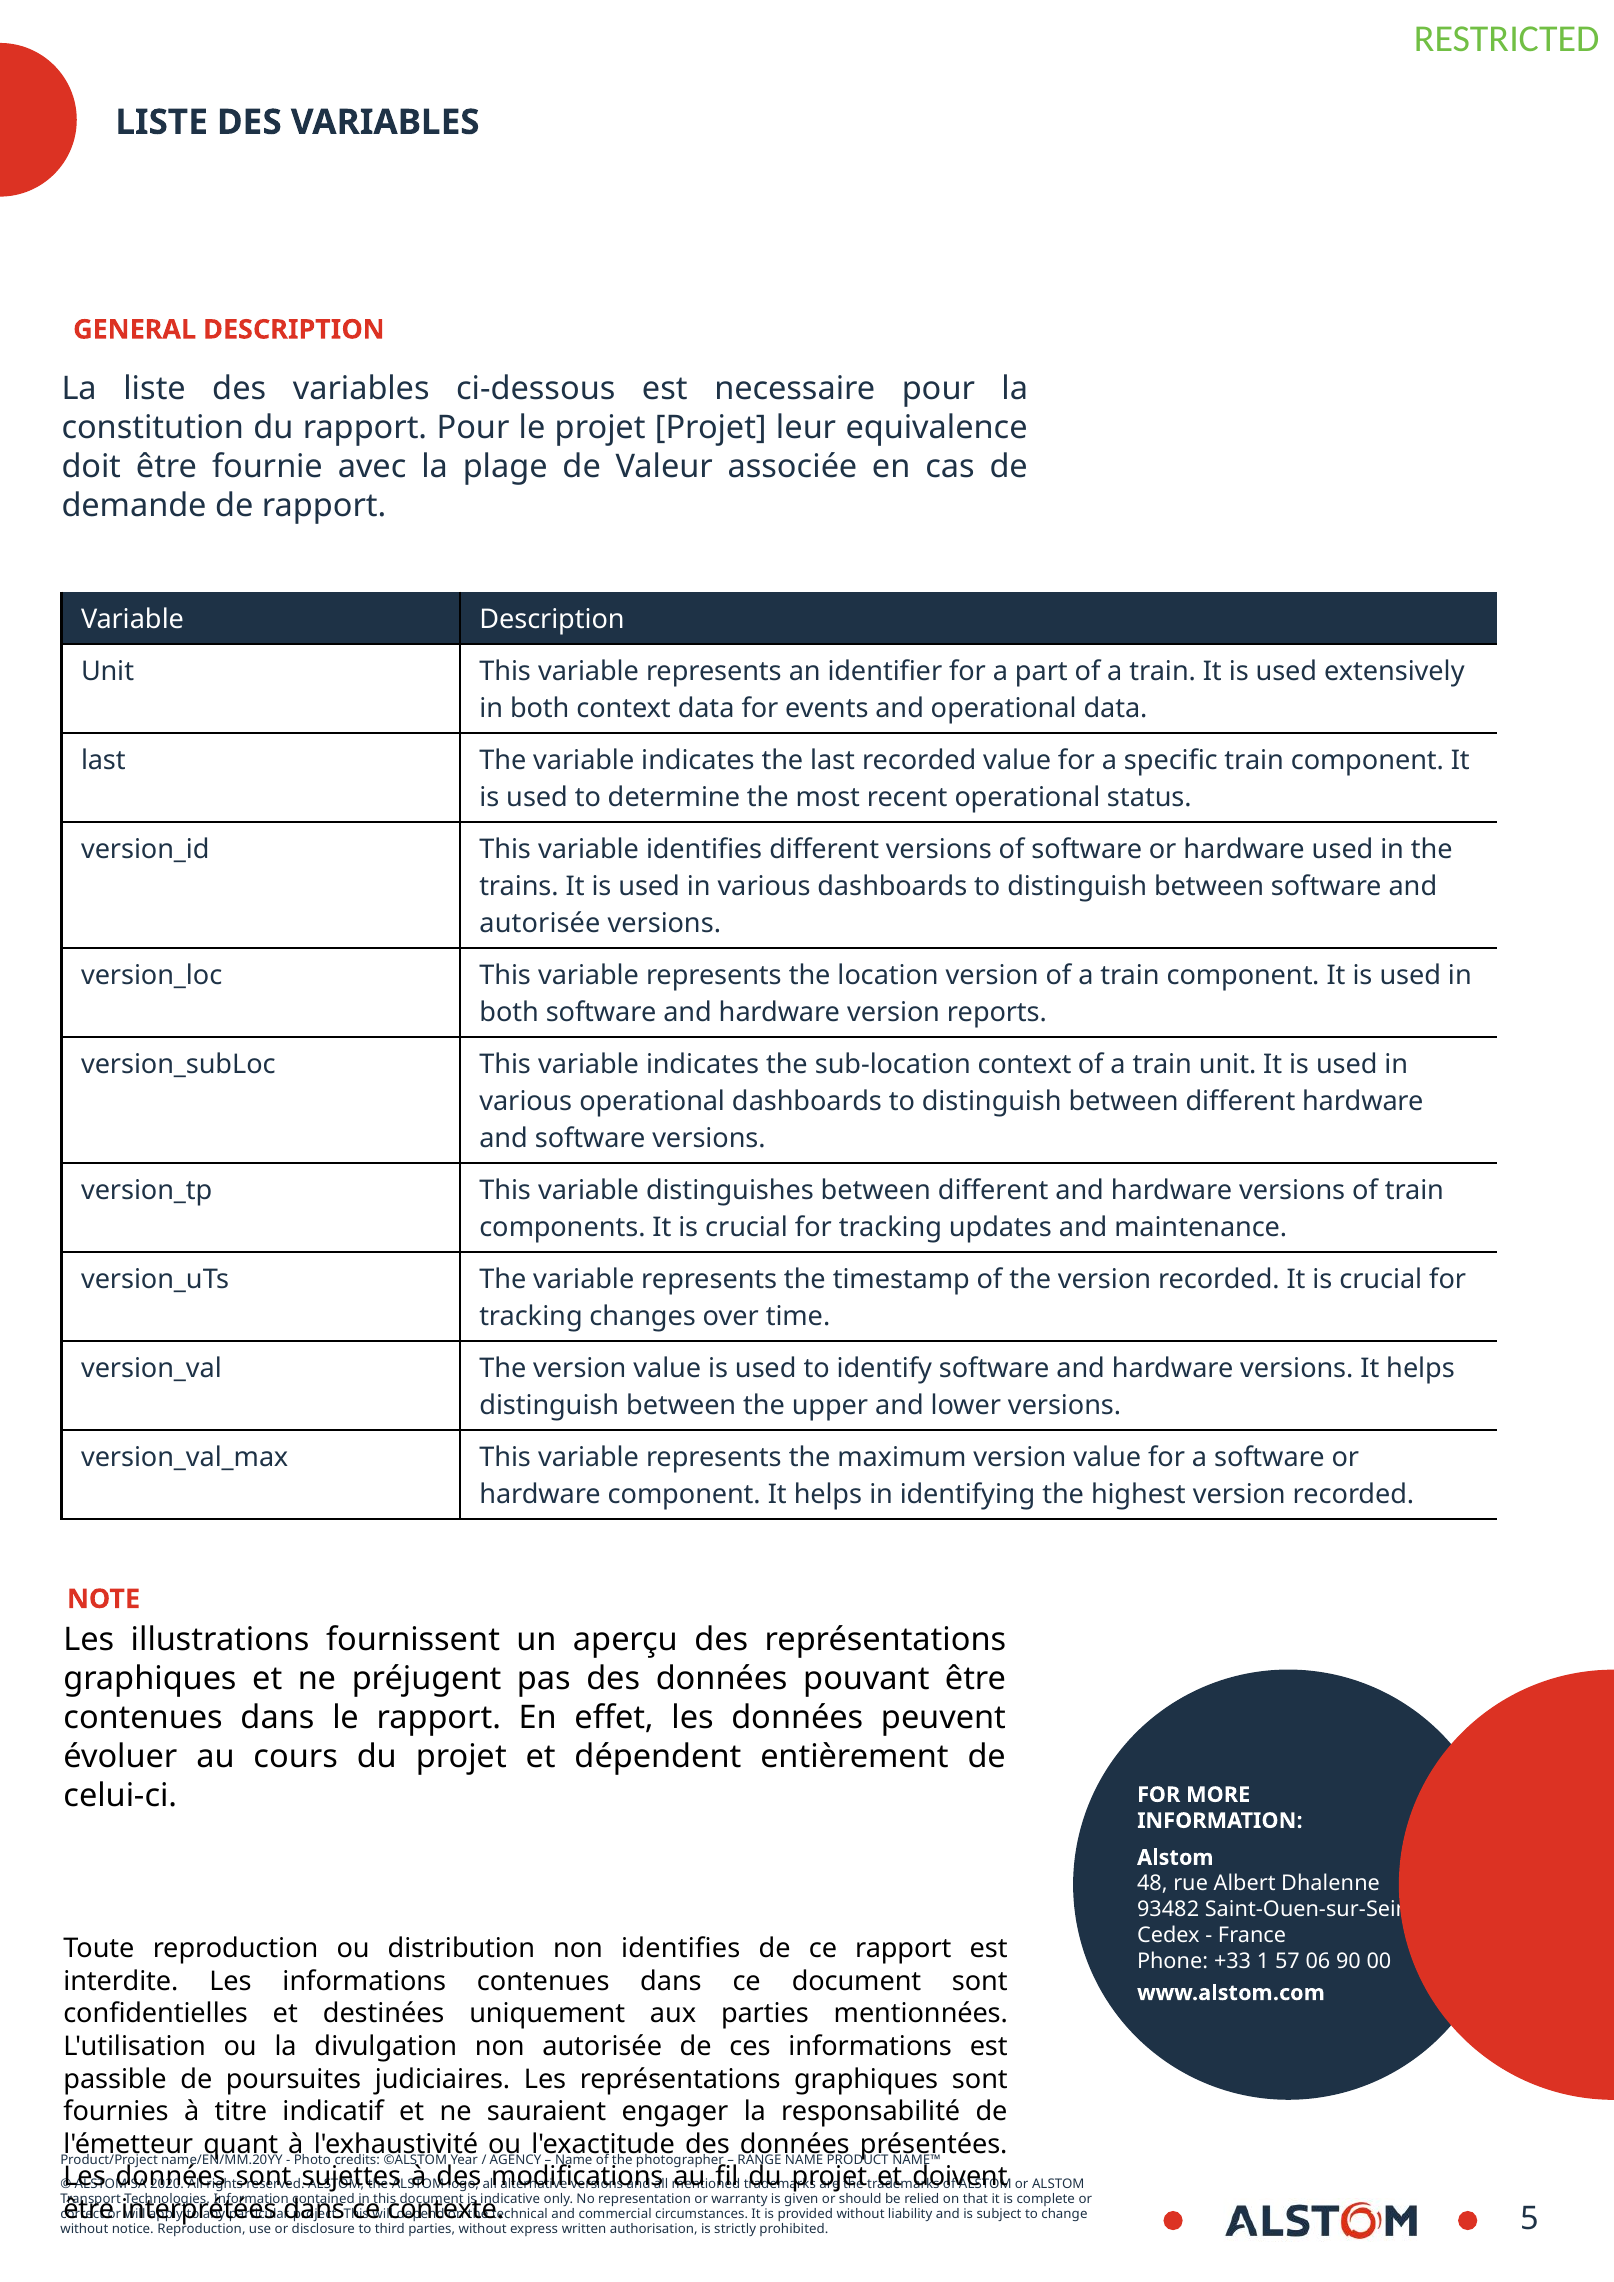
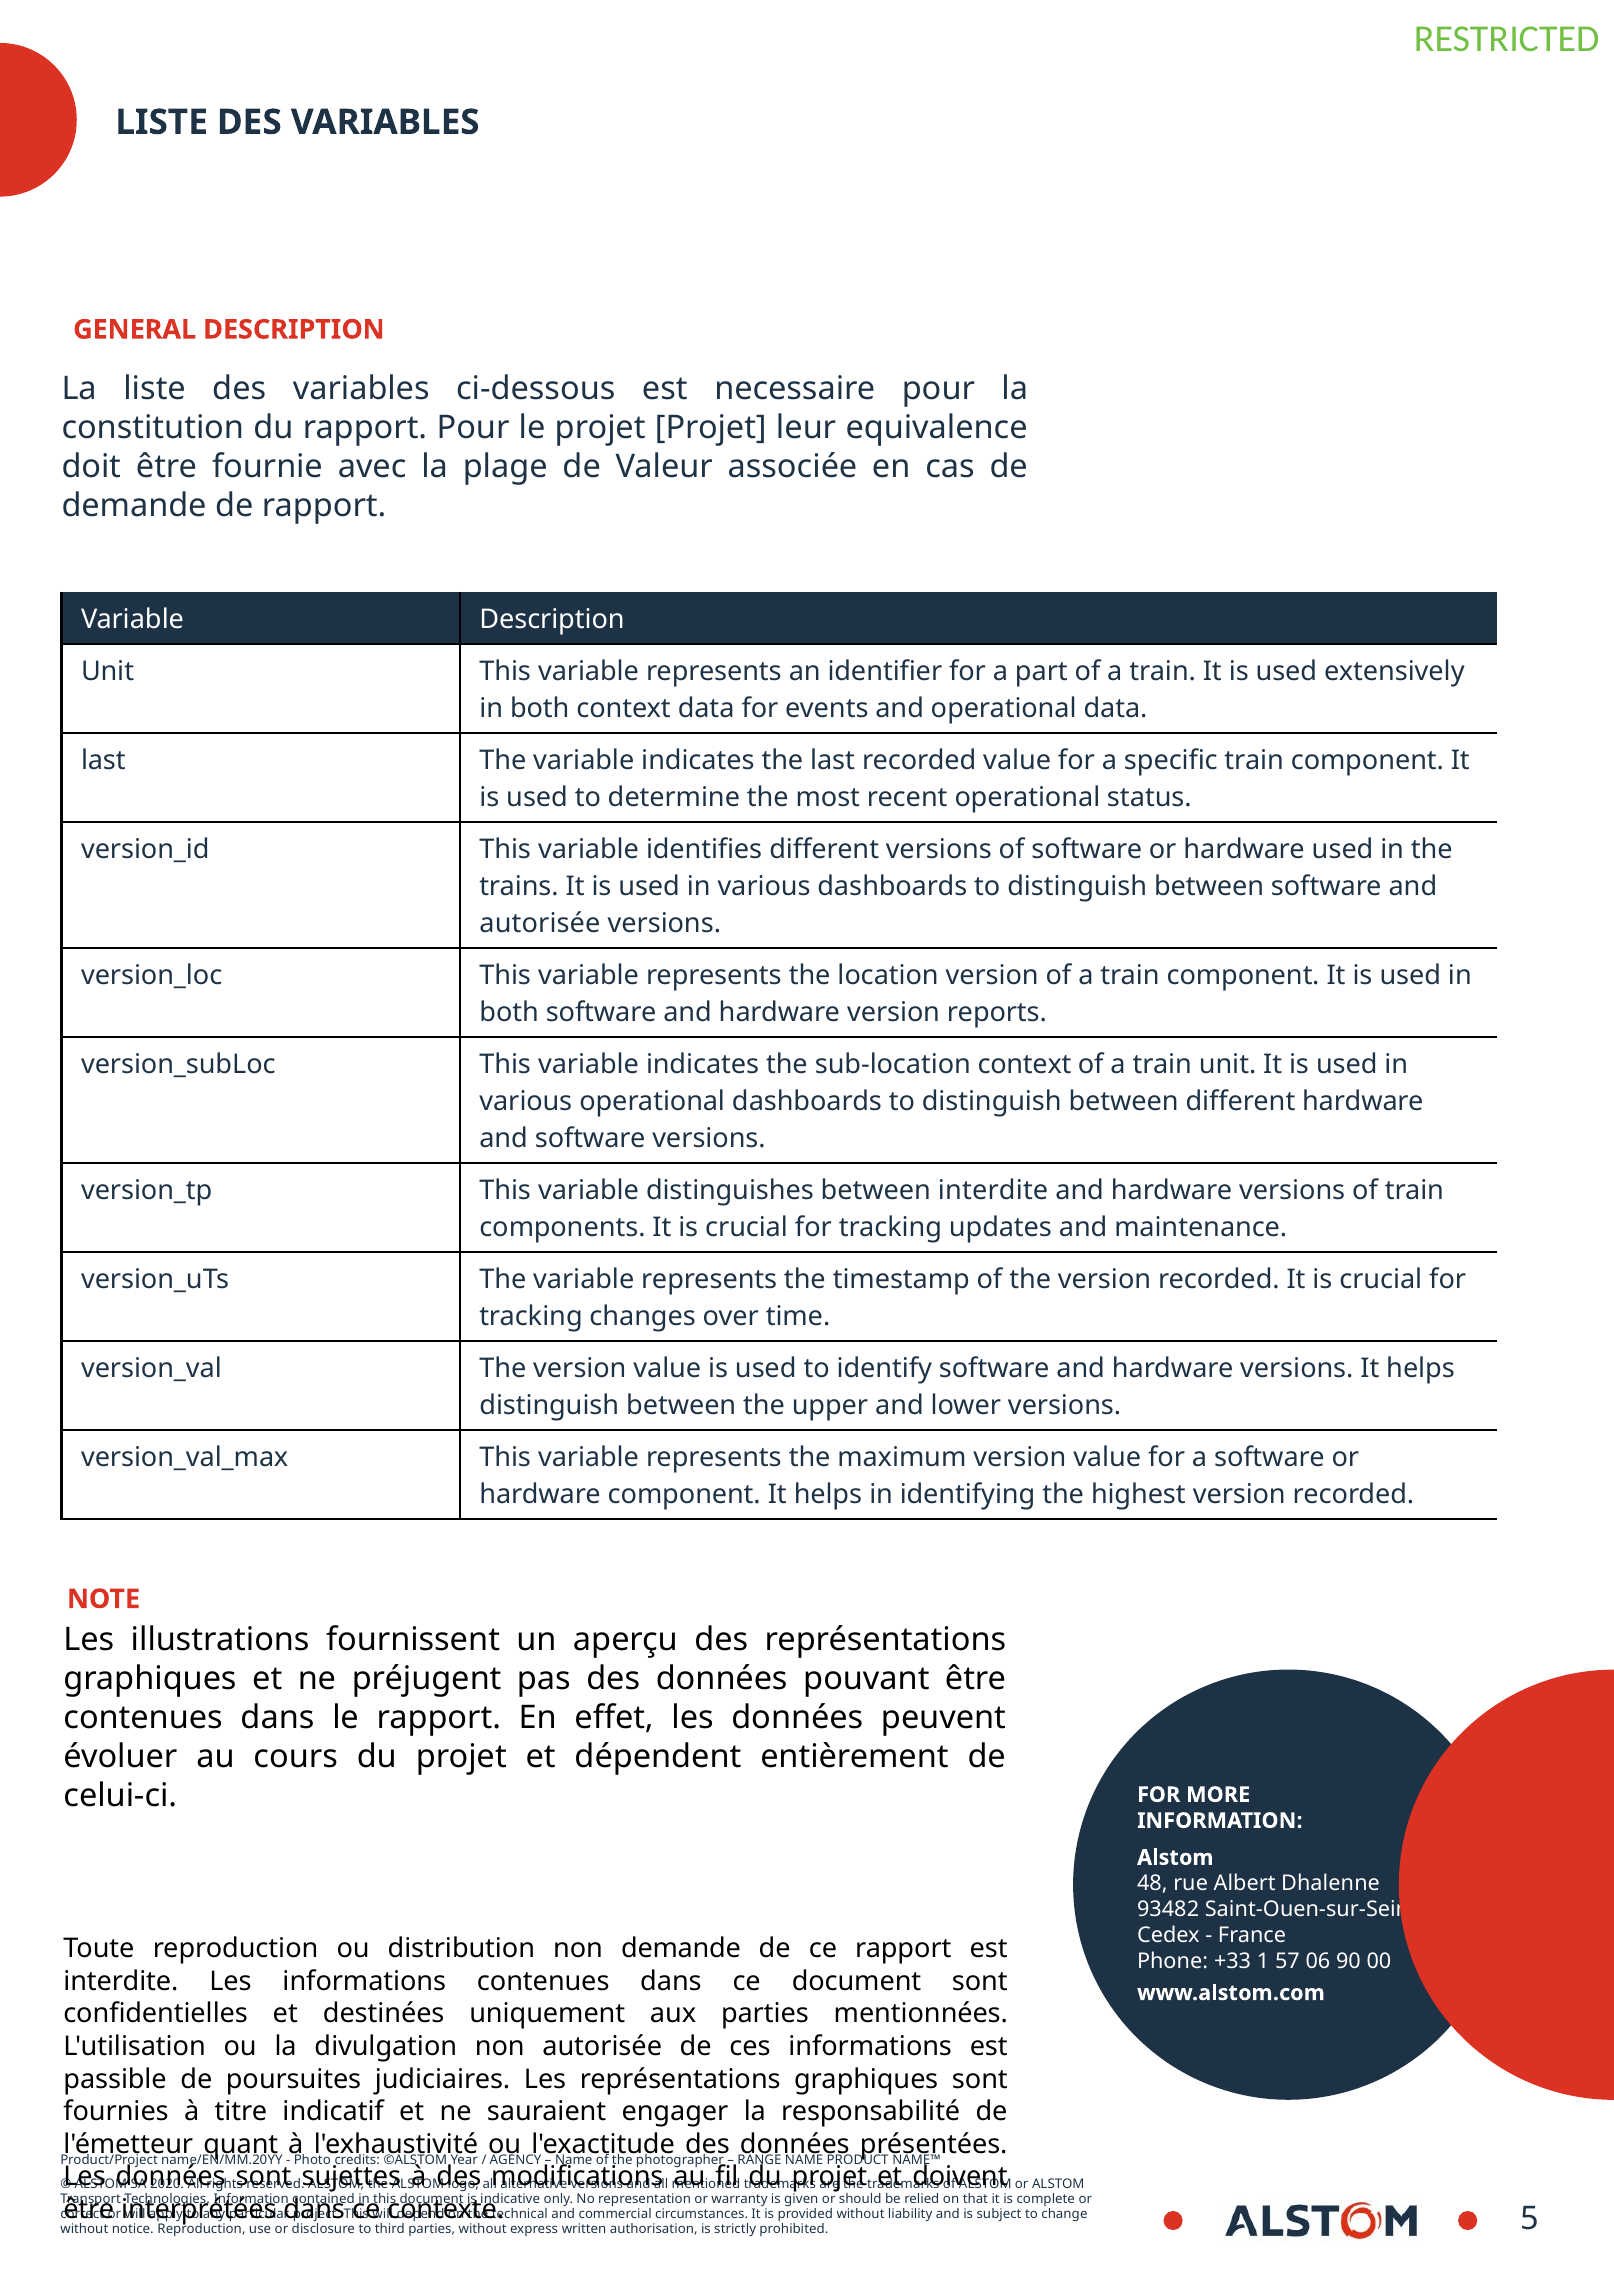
distinguishes between different: different -> interdite
non identifies: identifies -> demande
